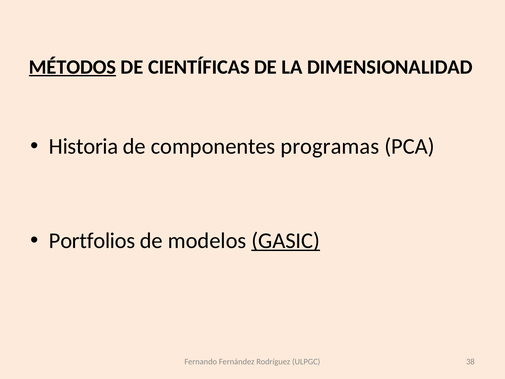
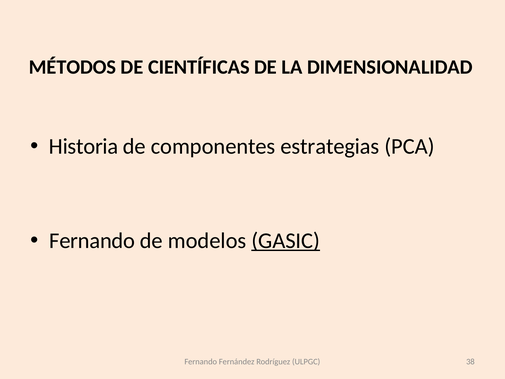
MÉTODOS underline: present -> none
programas: programas -> estrategias
Portfolios at (92, 241): Portfolios -> Fernando
